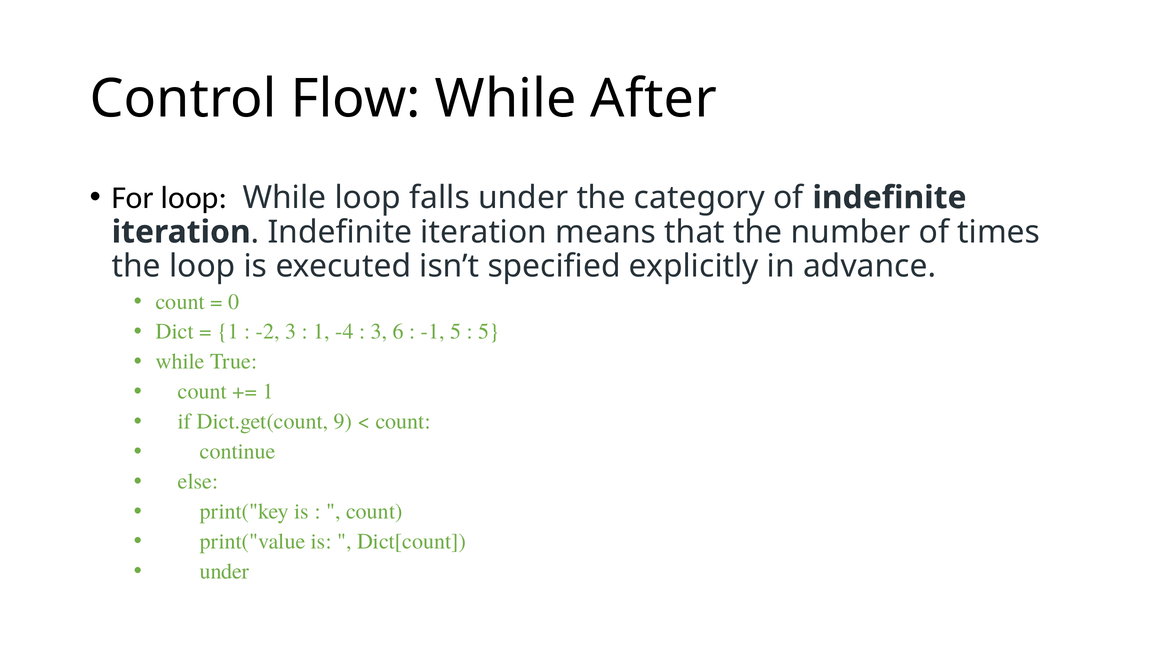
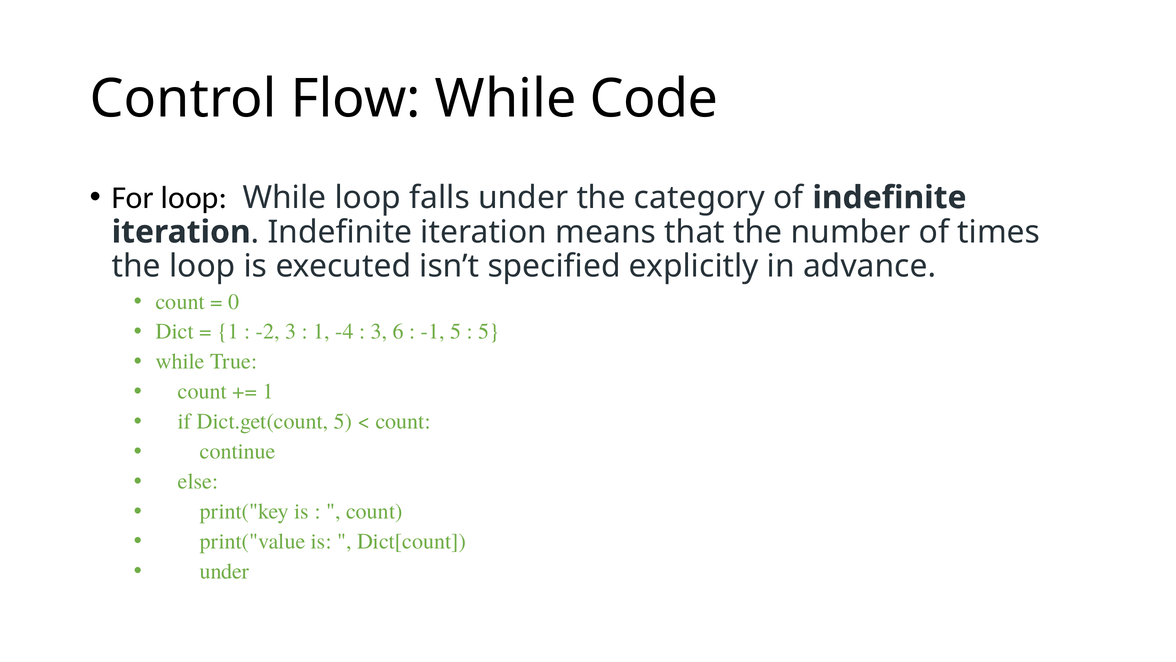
After: After -> Code
Dict.get(count 9: 9 -> 5
